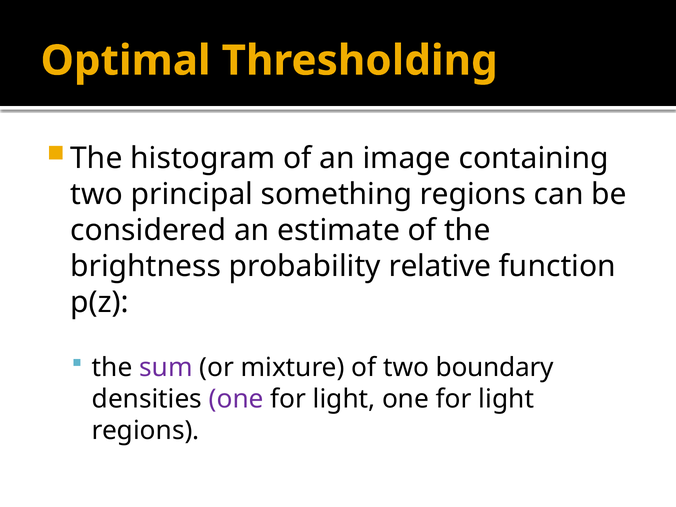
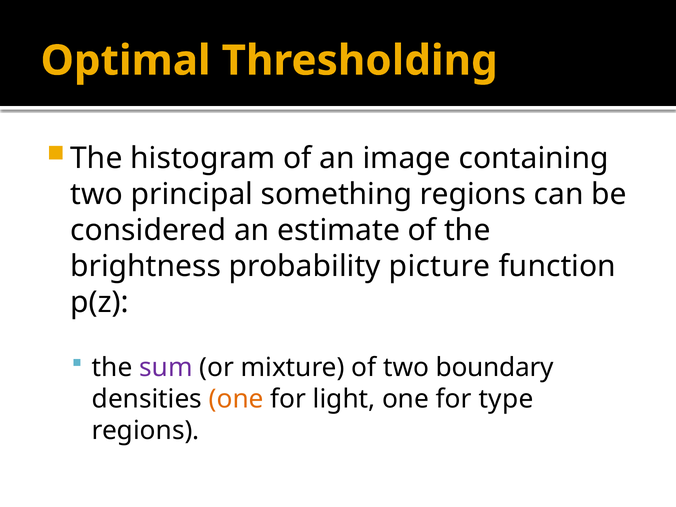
relative: relative -> picture
one at (236, 399) colour: purple -> orange
light one for light: light -> type
